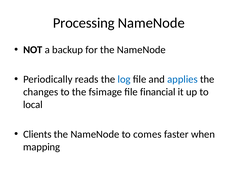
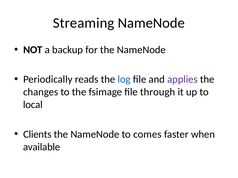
Processing: Processing -> Streaming
applies colour: blue -> purple
financial: financial -> through
mapping: mapping -> available
